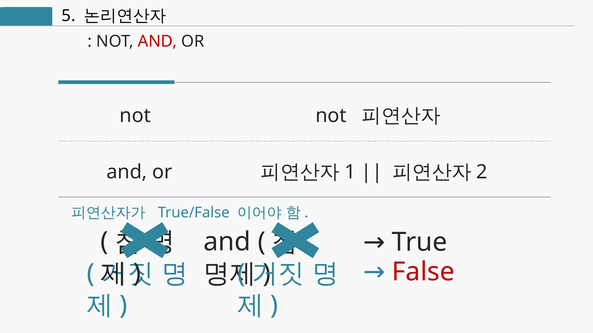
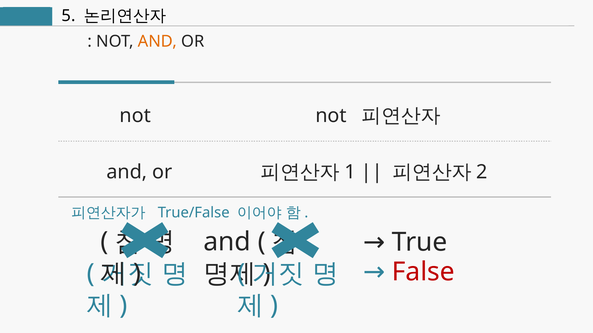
AND at (158, 41) colour: red -> orange
